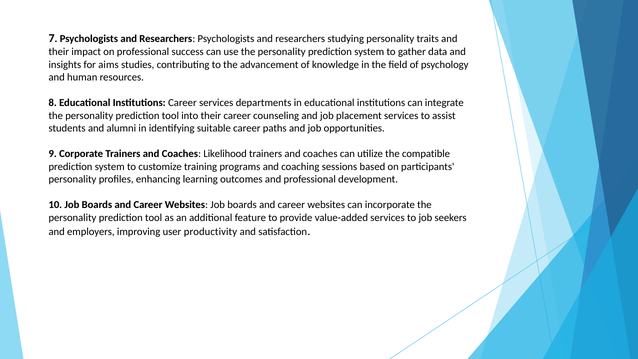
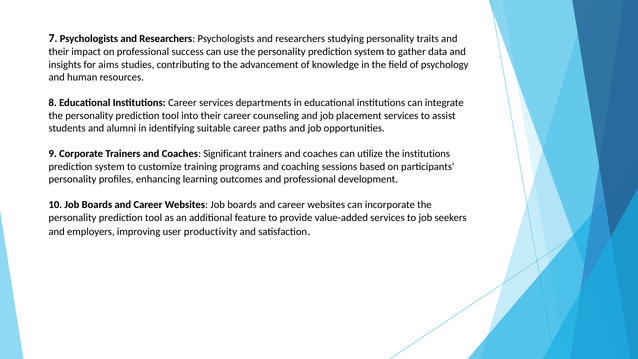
Likelihood: Likelihood -> Significant
the compatible: compatible -> institutions
